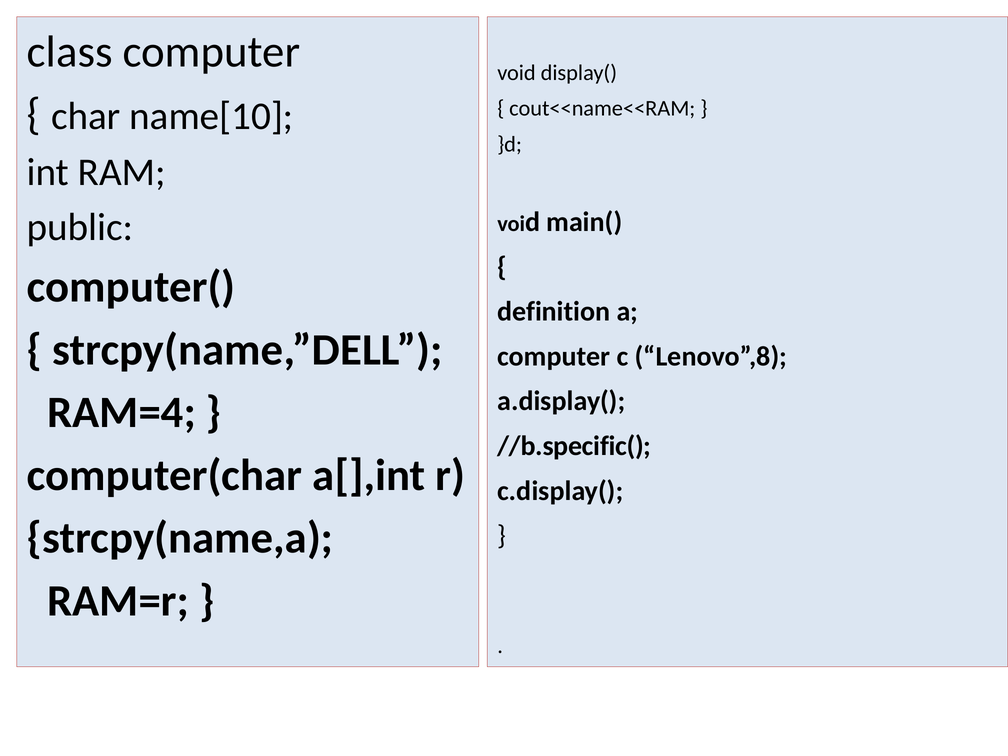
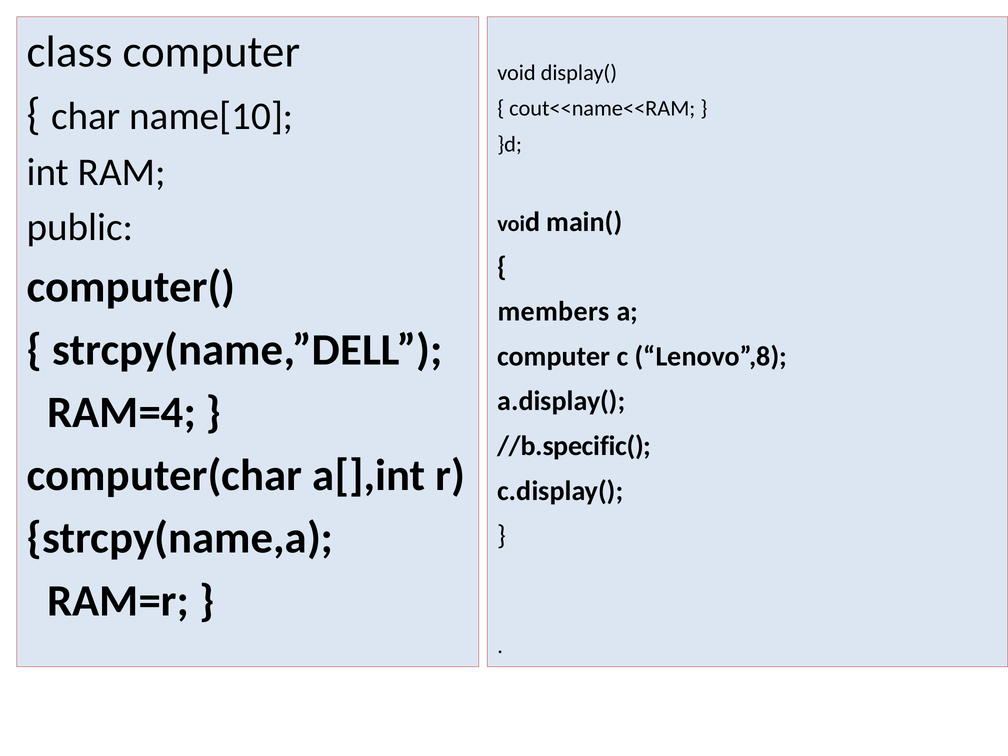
definition: definition -> members
